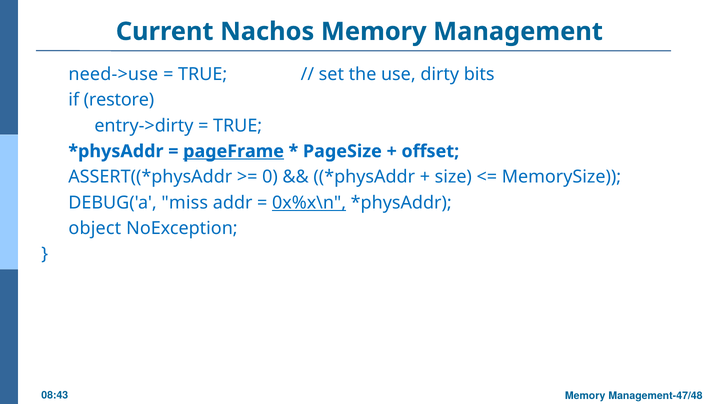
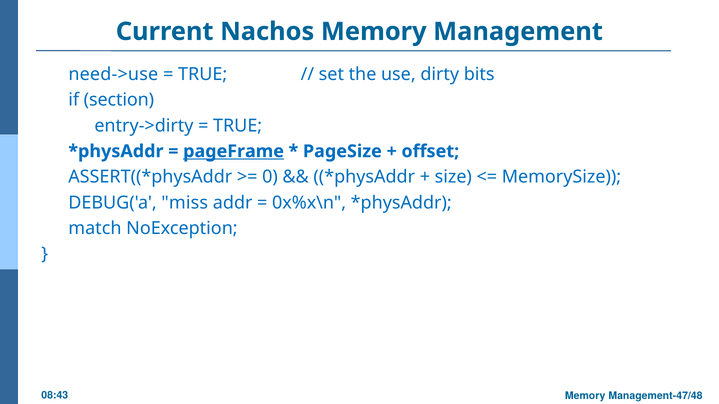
restore: restore -> section
0x%x\n underline: present -> none
object: object -> match
